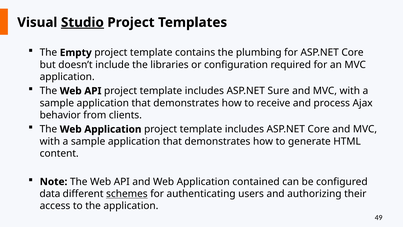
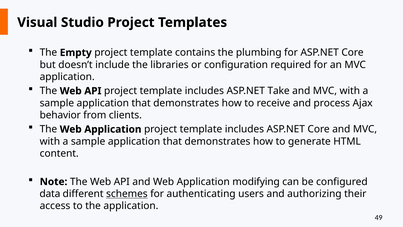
Studio underline: present -> none
Sure: Sure -> Take
contained: contained -> modifying
